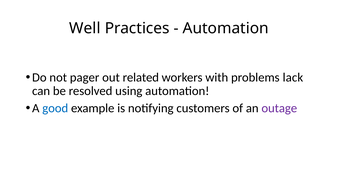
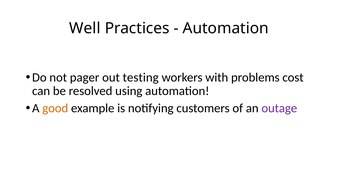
related: related -> testing
lack: lack -> cost
good colour: blue -> orange
